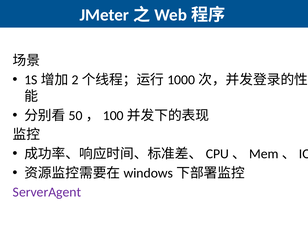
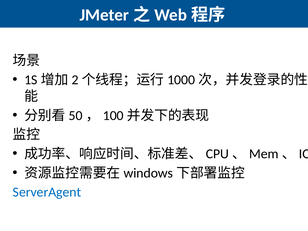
ServerAgent colour: purple -> blue
